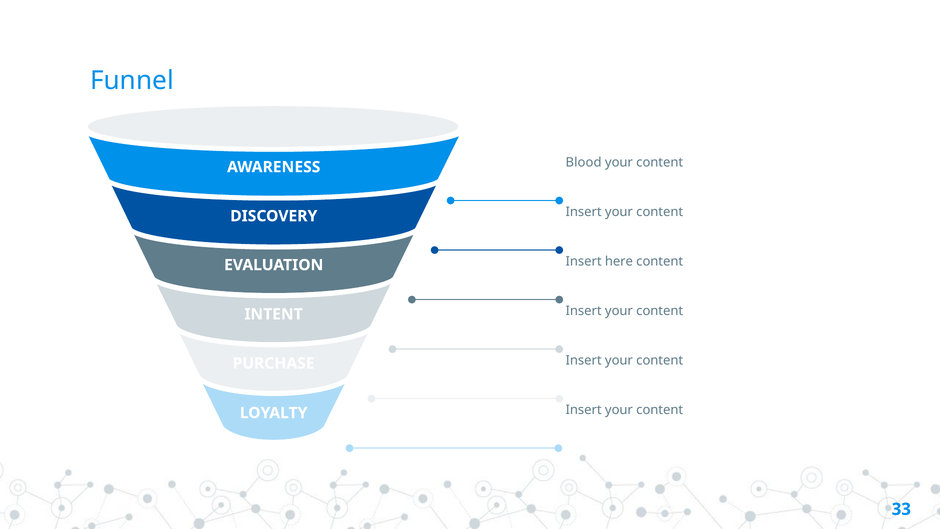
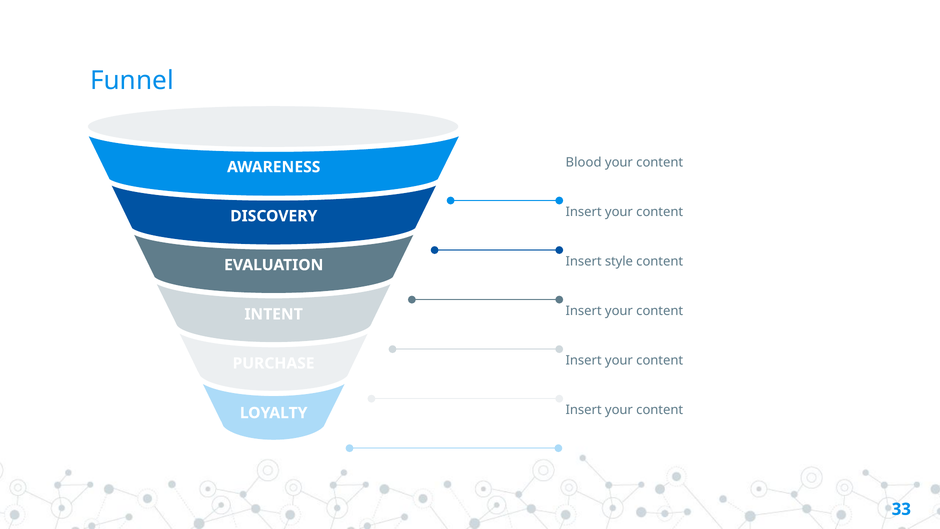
here: here -> style
